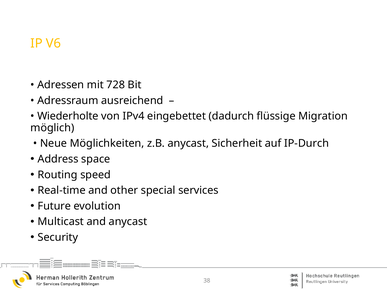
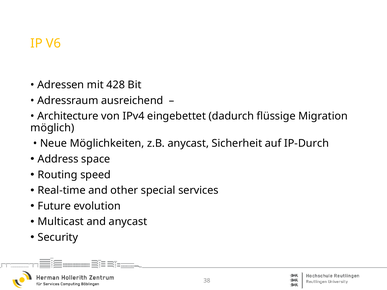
728: 728 -> 428
Wiederholte: Wiederholte -> Architecture
